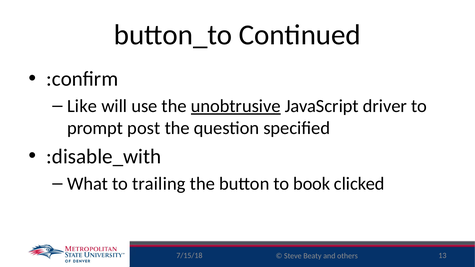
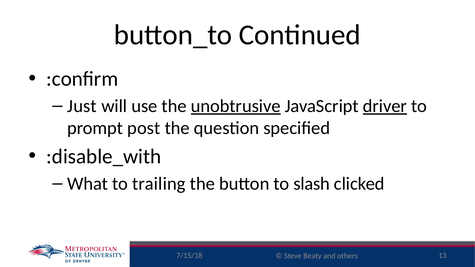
Like: Like -> Just
driver underline: none -> present
book: book -> slash
